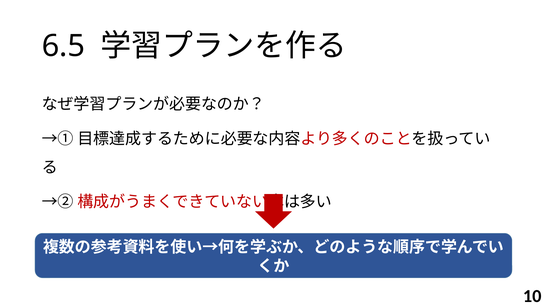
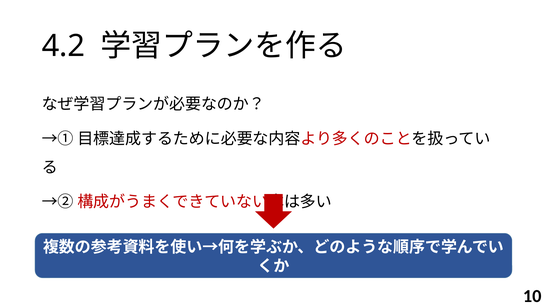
6.5: 6.5 -> 4.2
